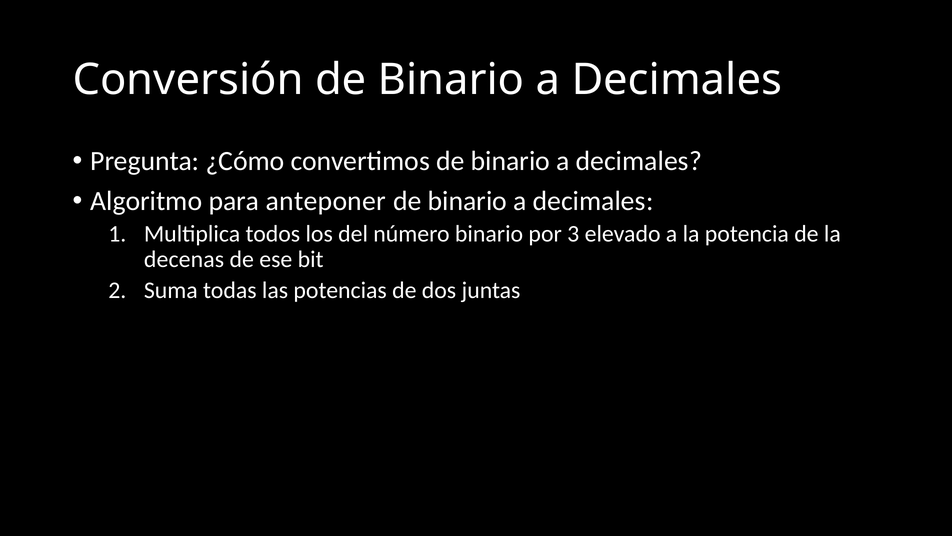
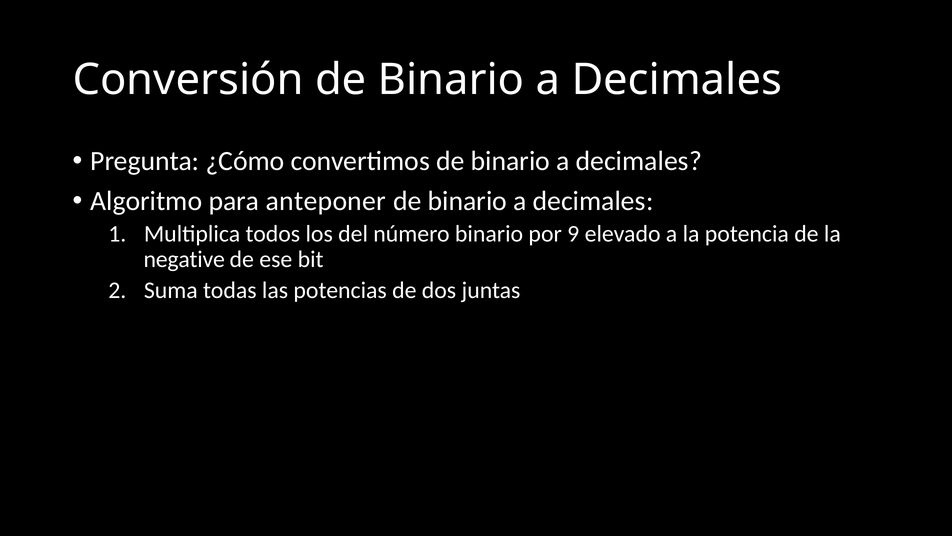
3: 3 -> 9
decenas: decenas -> negative
